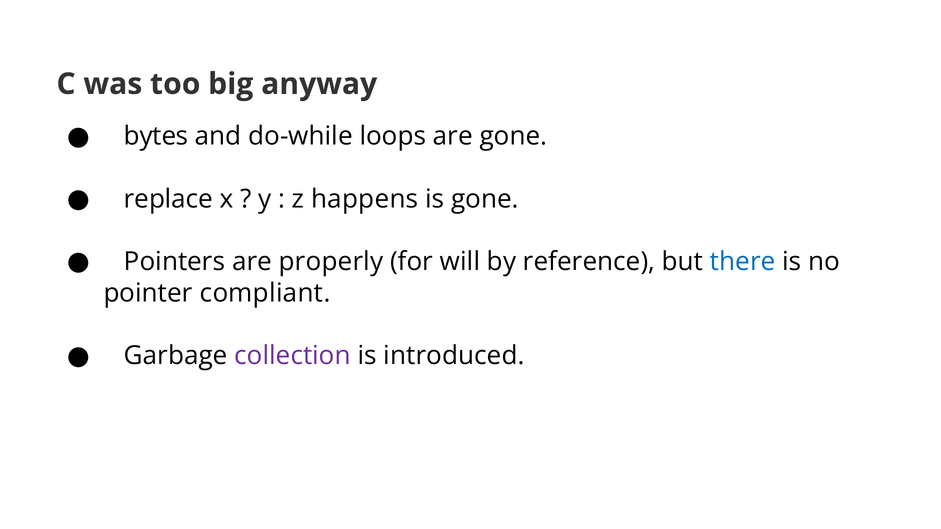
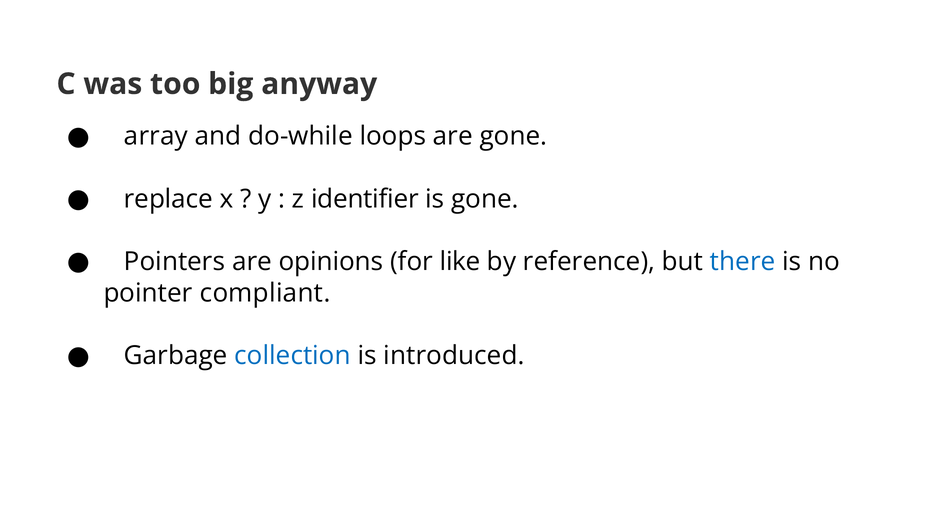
bytes: bytes -> array
happens: happens -> identifier
properly: properly -> opinions
will: will -> like
collection colour: purple -> blue
